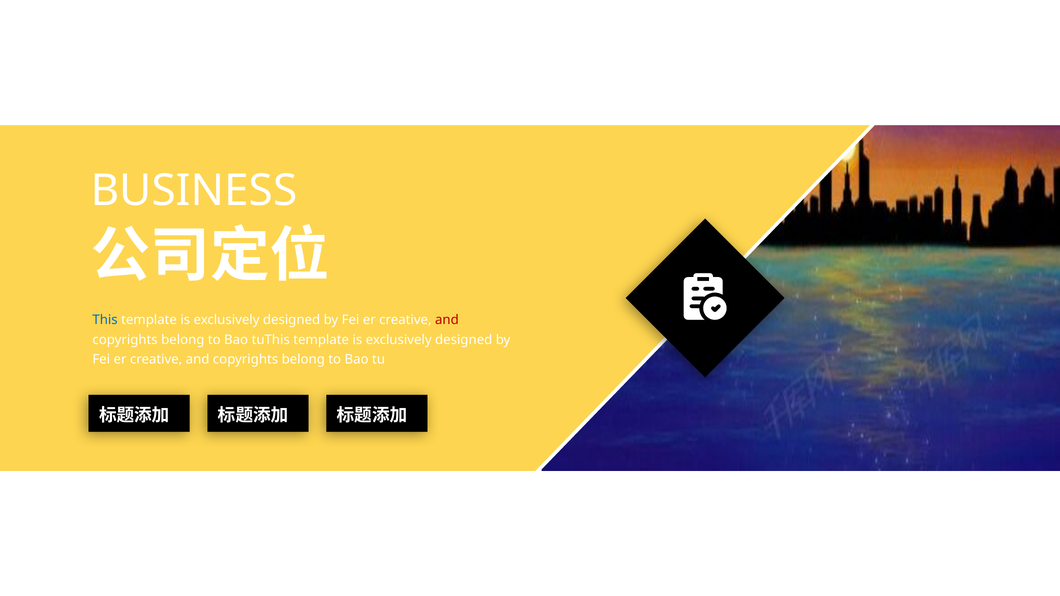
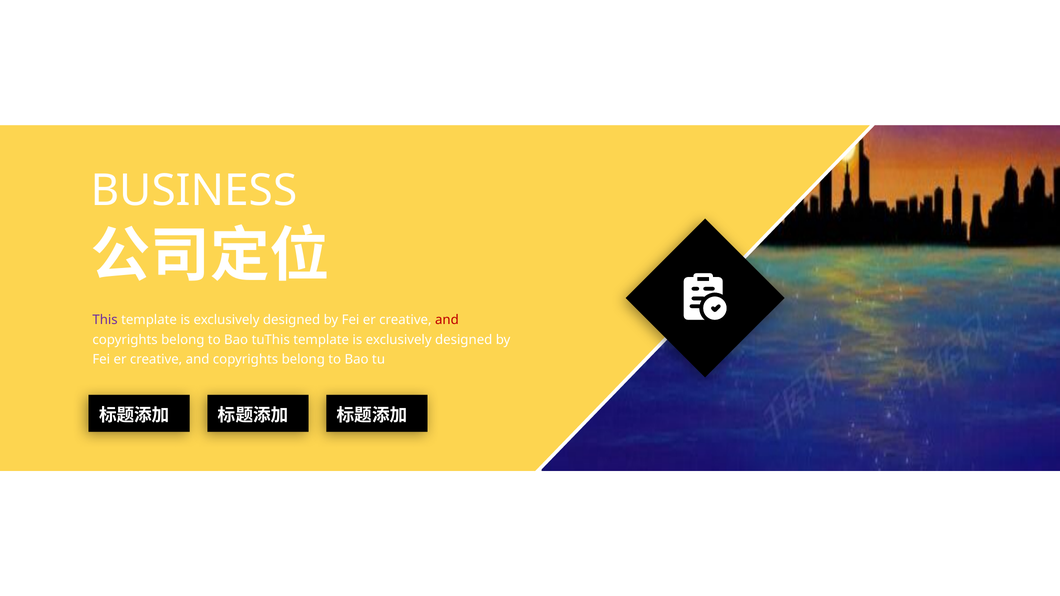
This colour: blue -> purple
